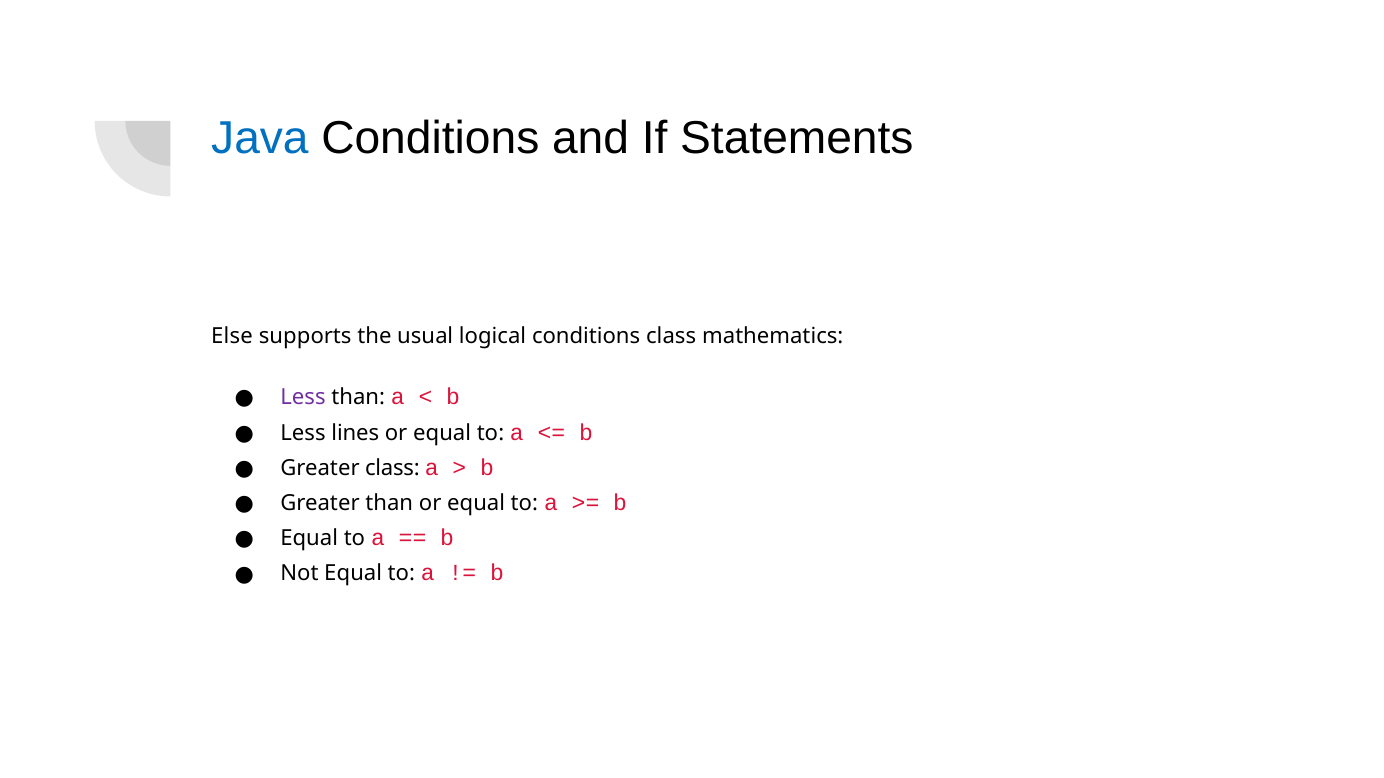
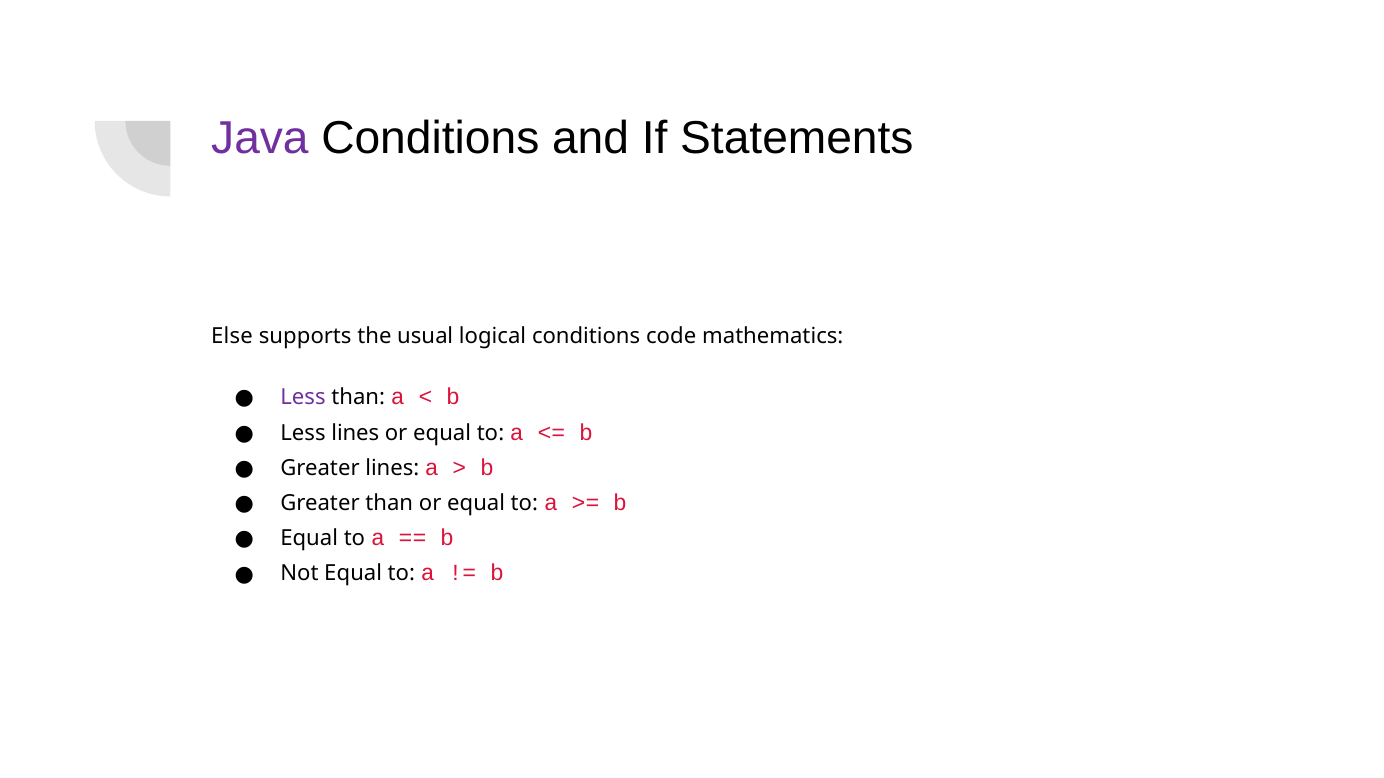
Java colour: blue -> purple
conditions class: class -> code
Greater class: class -> lines
